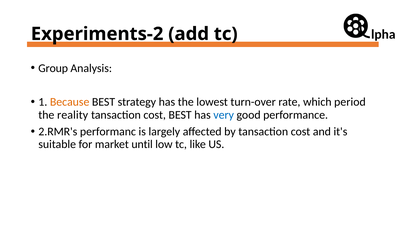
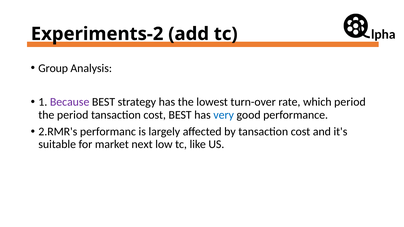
Because colour: orange -> purple
the reality: reality -> period
until: until -> next
